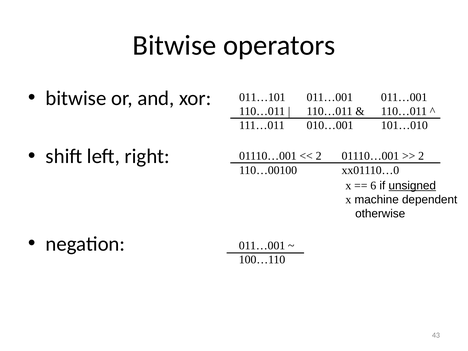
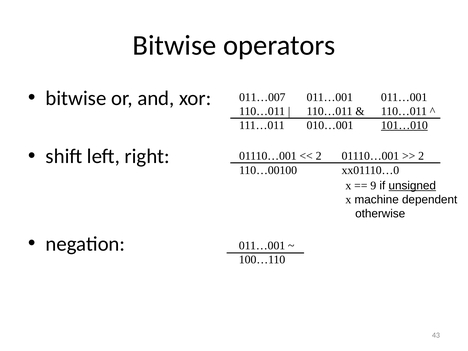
011…101: 011…101 -> 011…007
101…010 underline: none -> present
6: 6 -> 9
